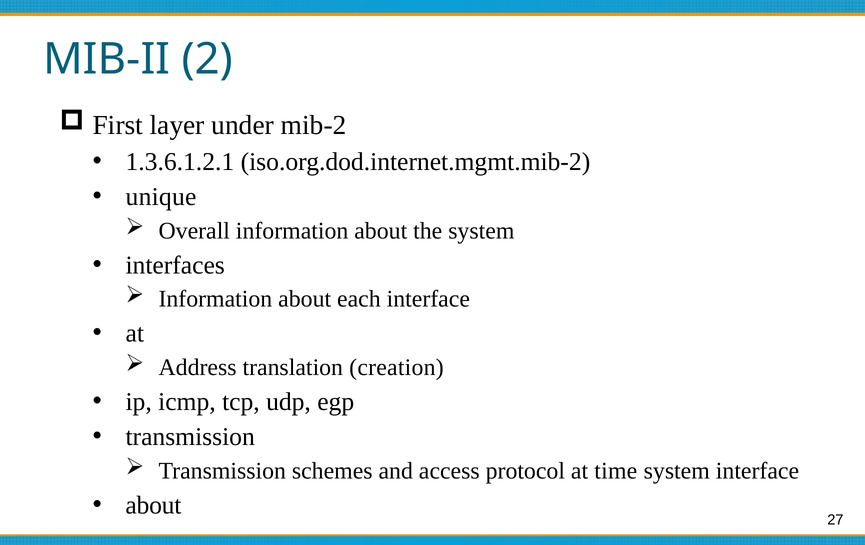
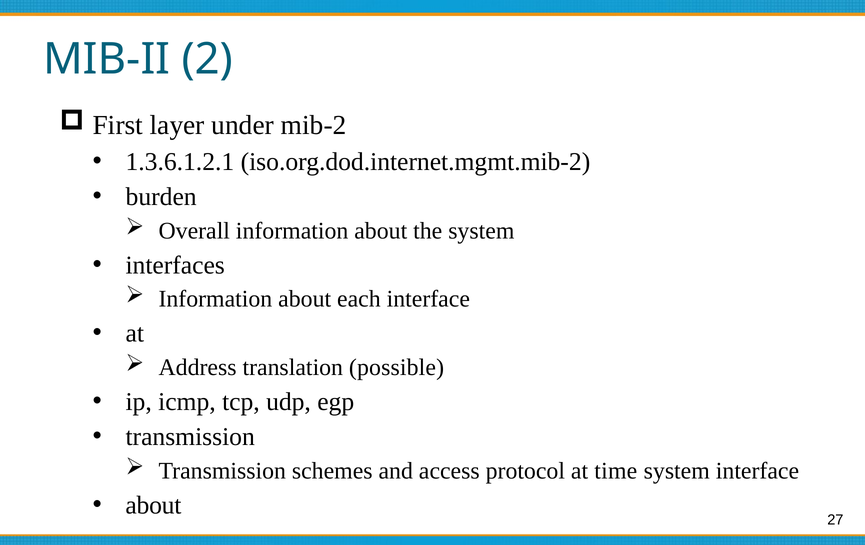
unique: unique -> burden
creation: creation -> possible
